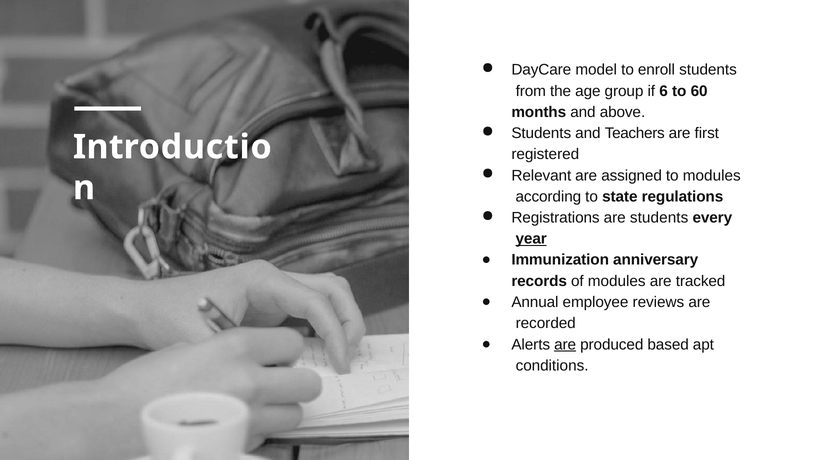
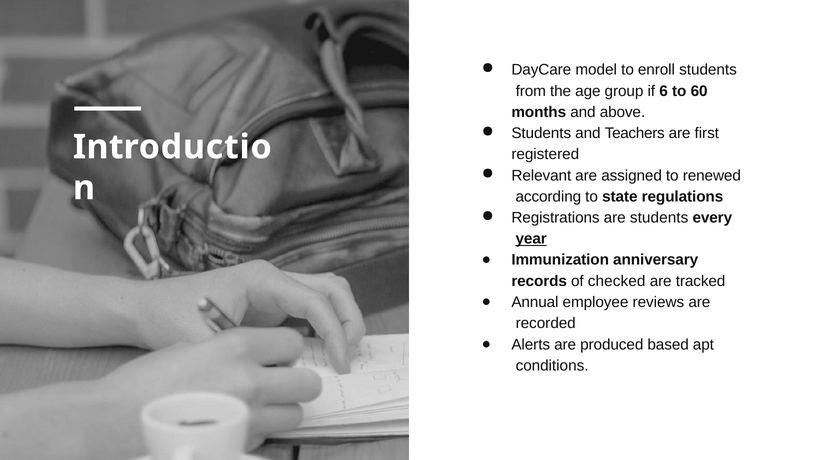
to modules: modules -> renewed
of modules: modules -> checked
are at (565, 345) underline: present -> none
